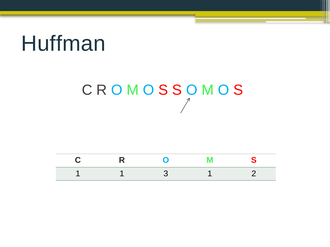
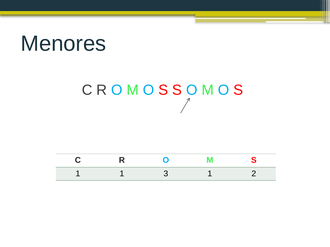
Huffman: Huffman -> Menores
